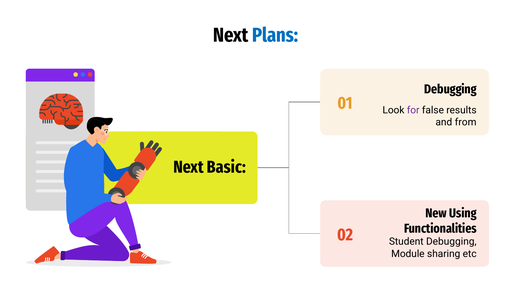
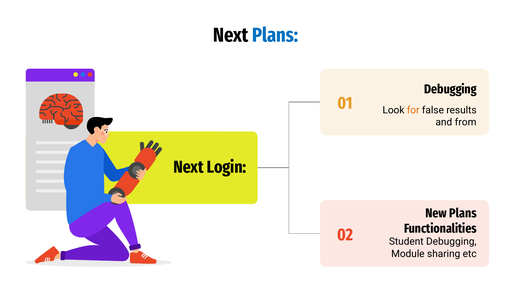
for colour: purple -> orange
Basic: Basic -> Login
New Using: Using -> Plans
